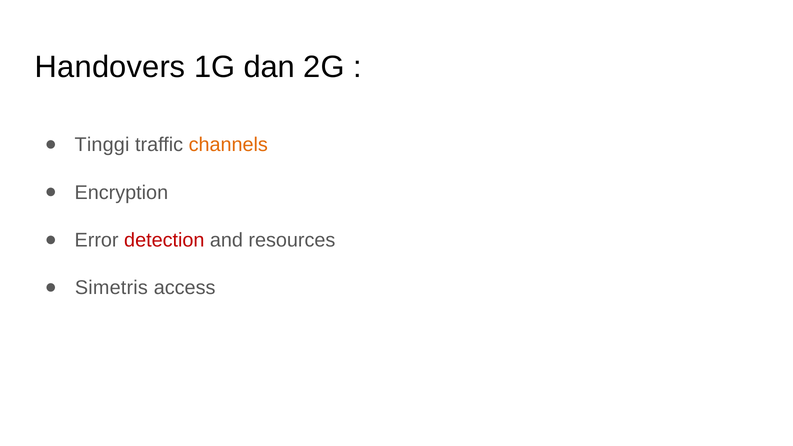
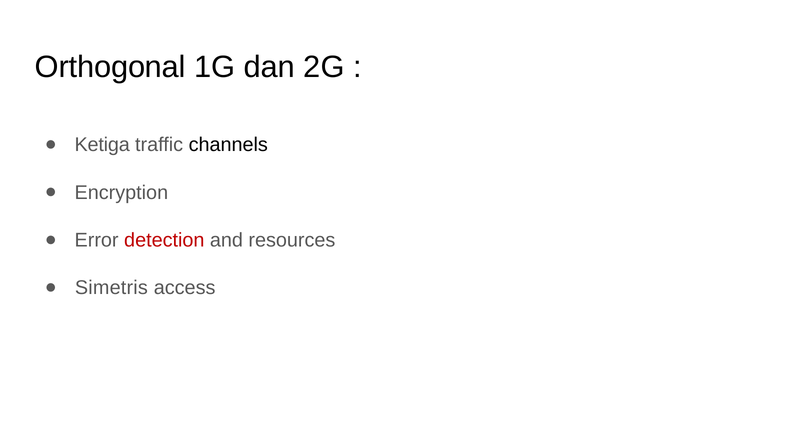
Handovers: Handovers -> Orthogonal
Tinggi: Tinggi -> Ketiga
channels colour: orange -> black
